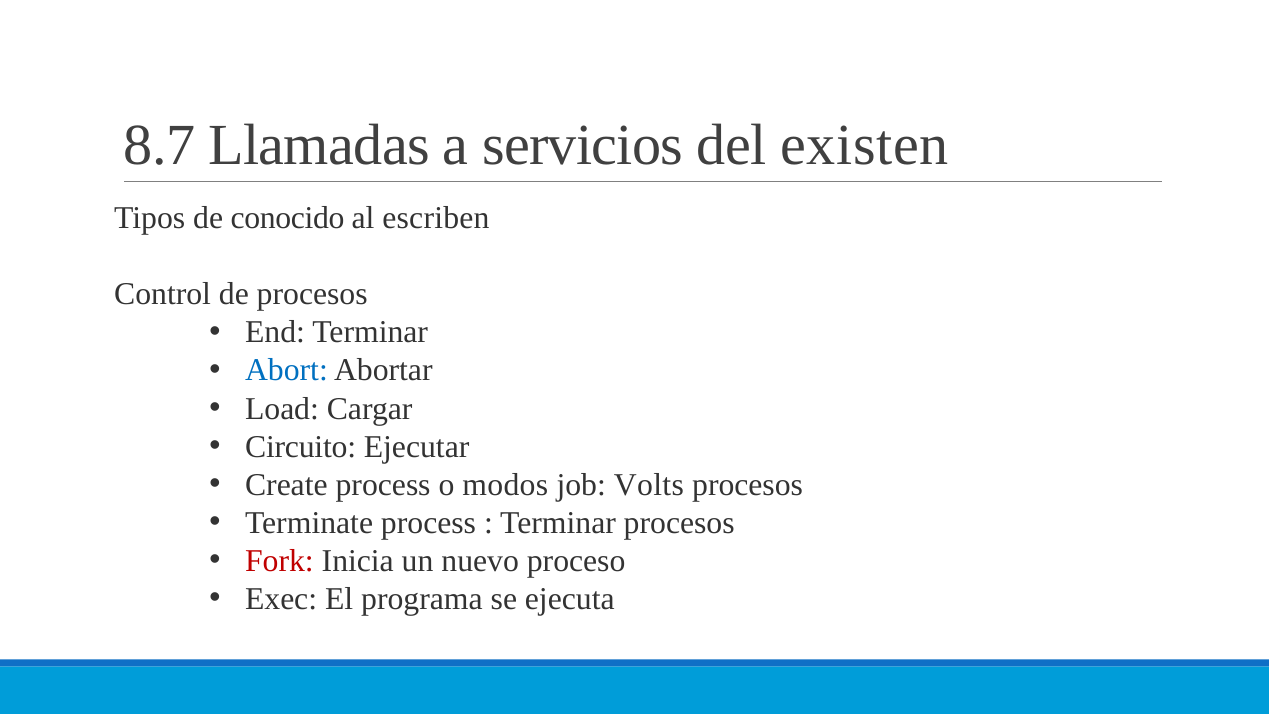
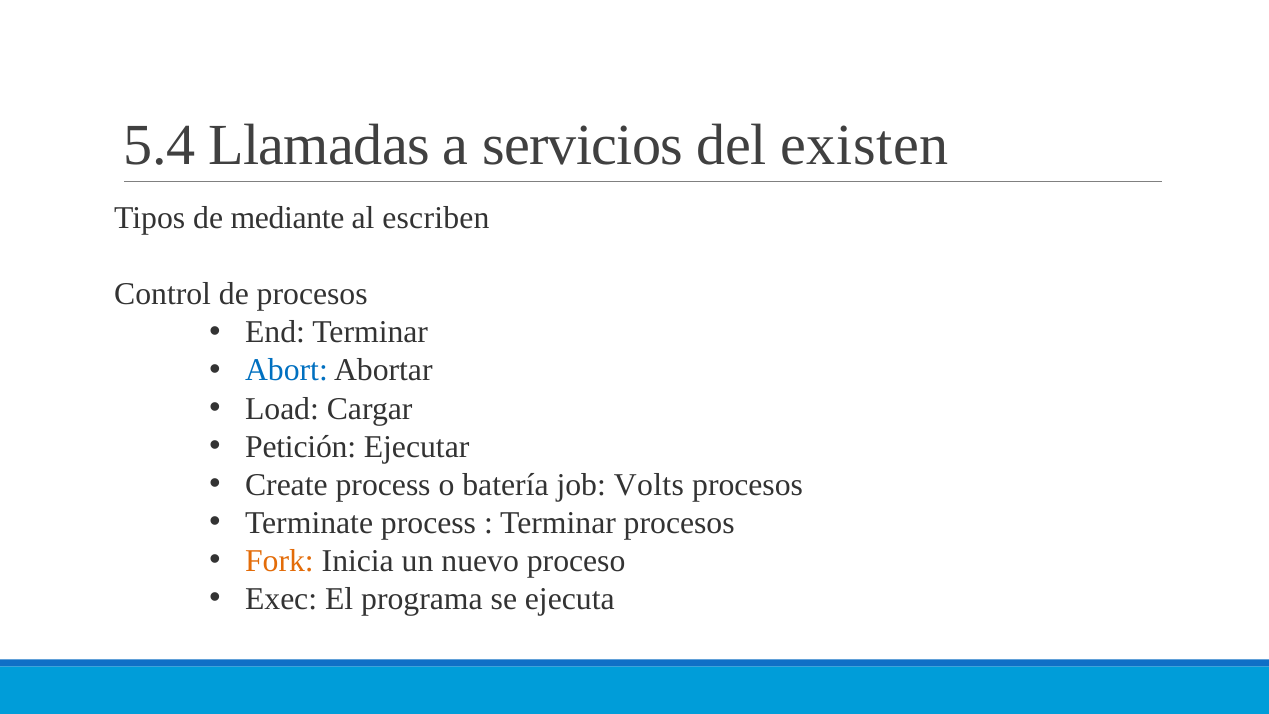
8.7: 8.7 -> 5.4
conocido: conocido -> mediante
Circuito: Circuito -> Petición
modos: modos -> batería
Fork colour: red -> orange
